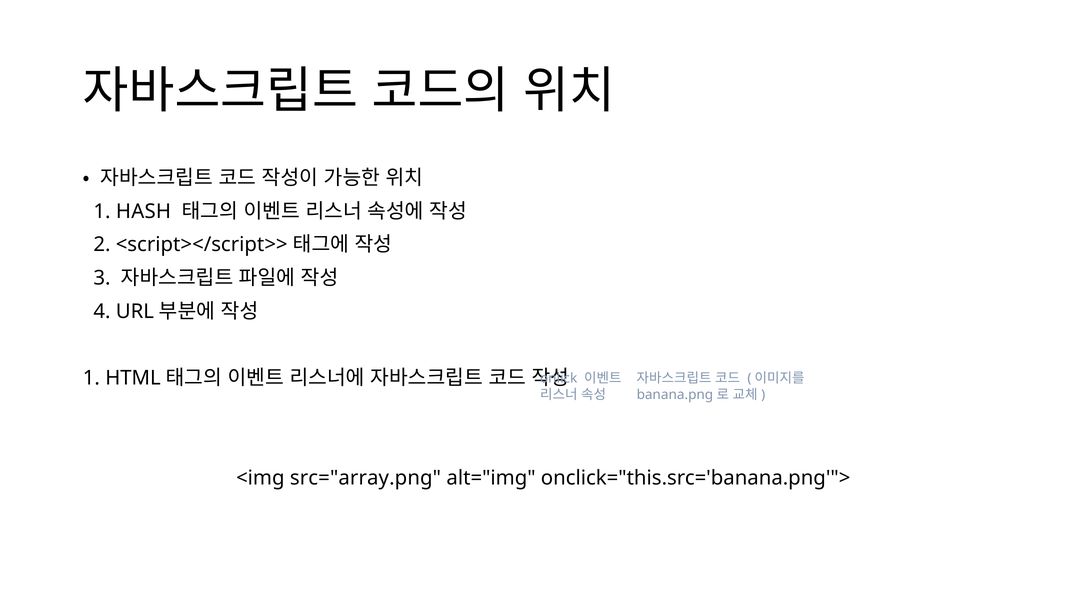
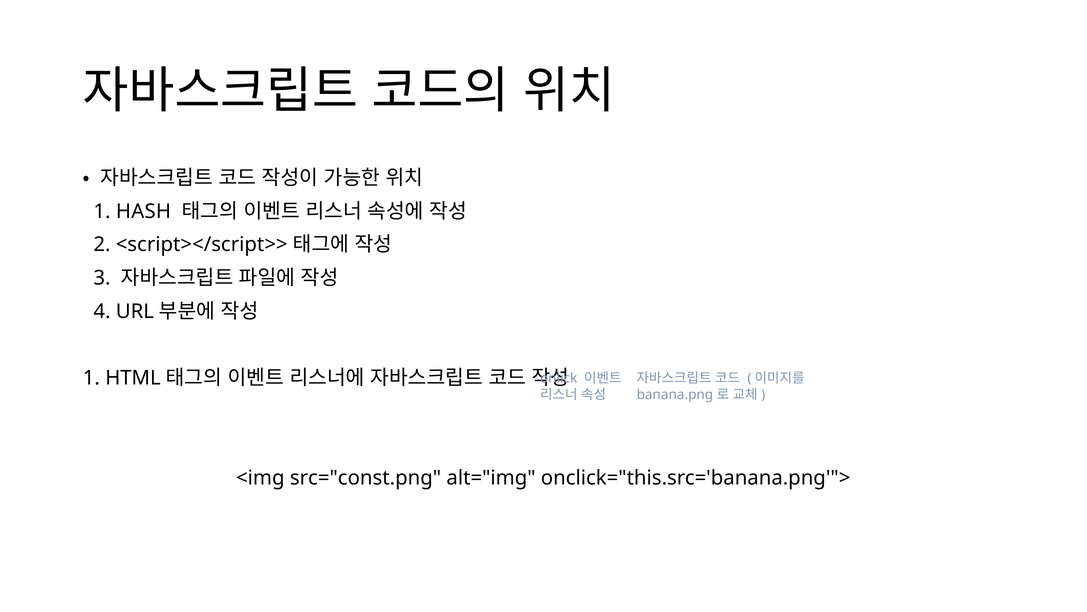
src="array.png: src="array.png -> src="const.png
